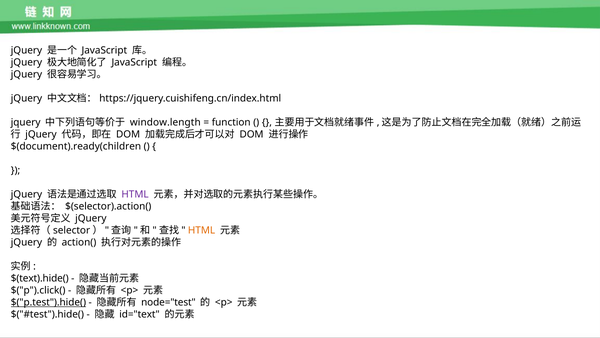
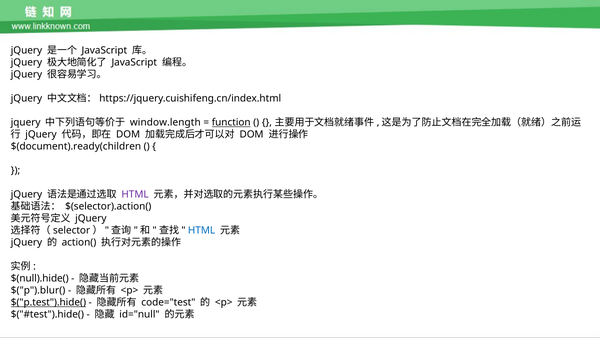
function underline: none -> present
HTML at (202, 230) colour: orange -> blue
$(text).hide(: $(text).hide( -> $(null).hide(
$("p").click(: $("p").click( -> $("p").blur(
node="test: node="test -> code="test
id="text: id="text -> id="null
